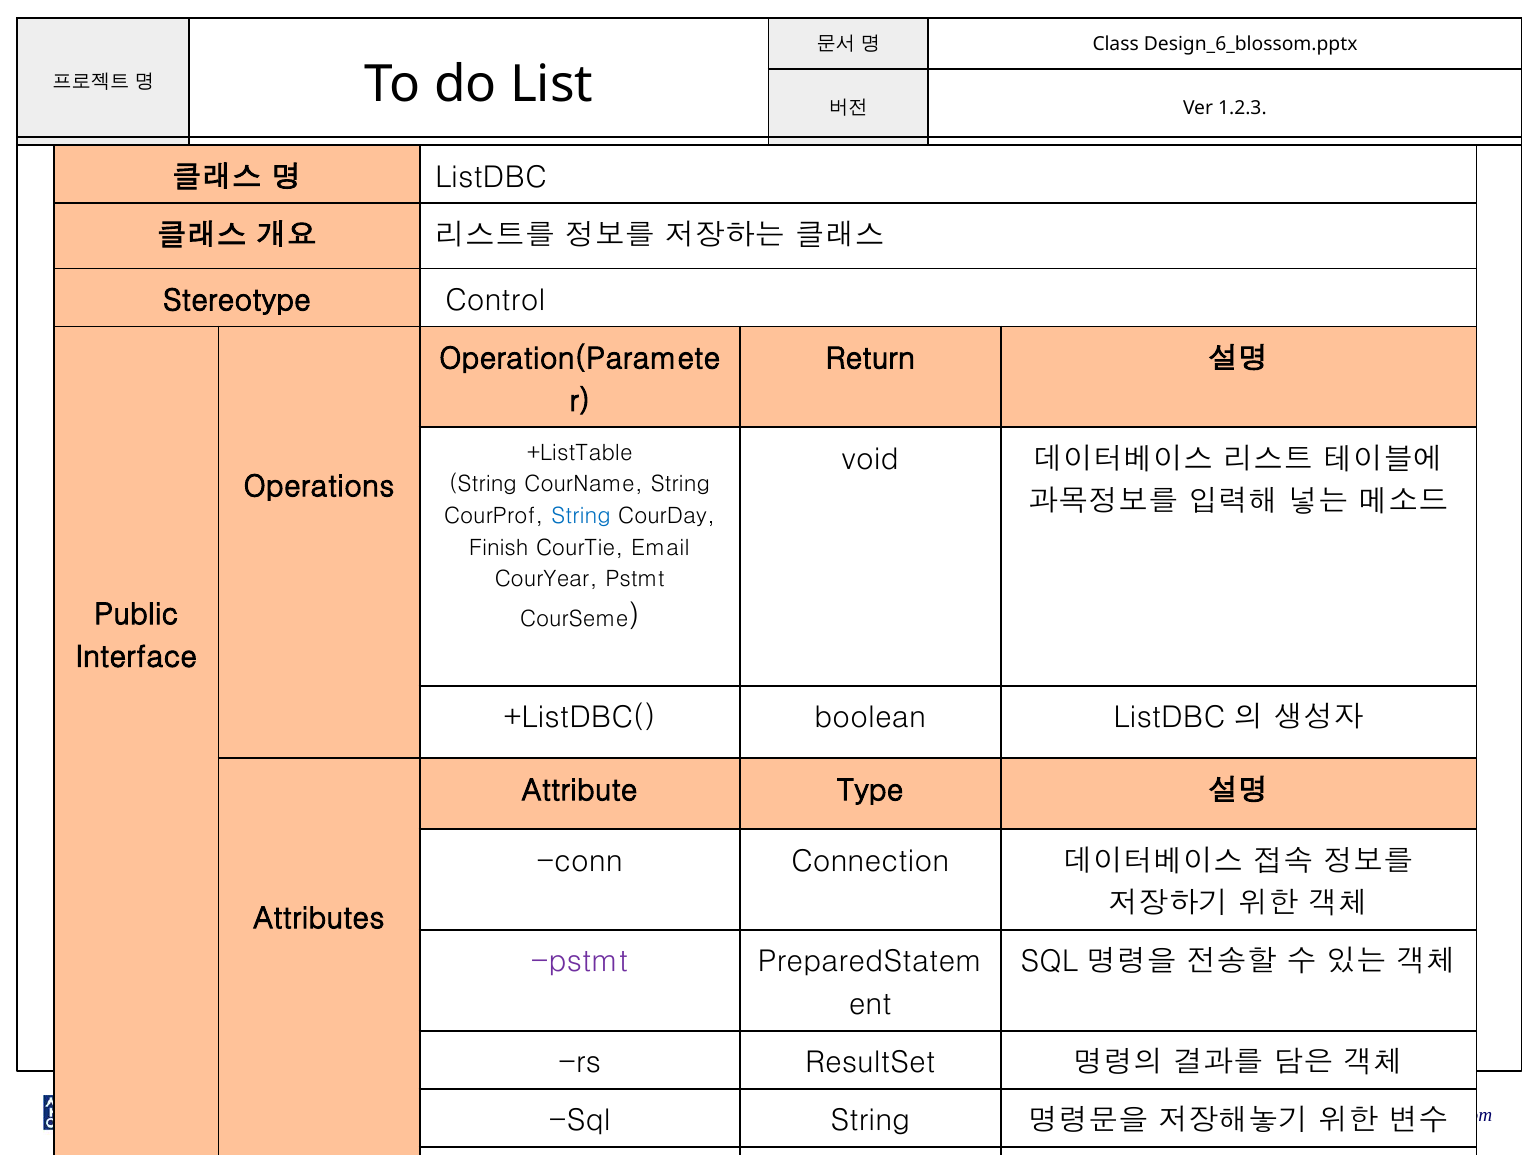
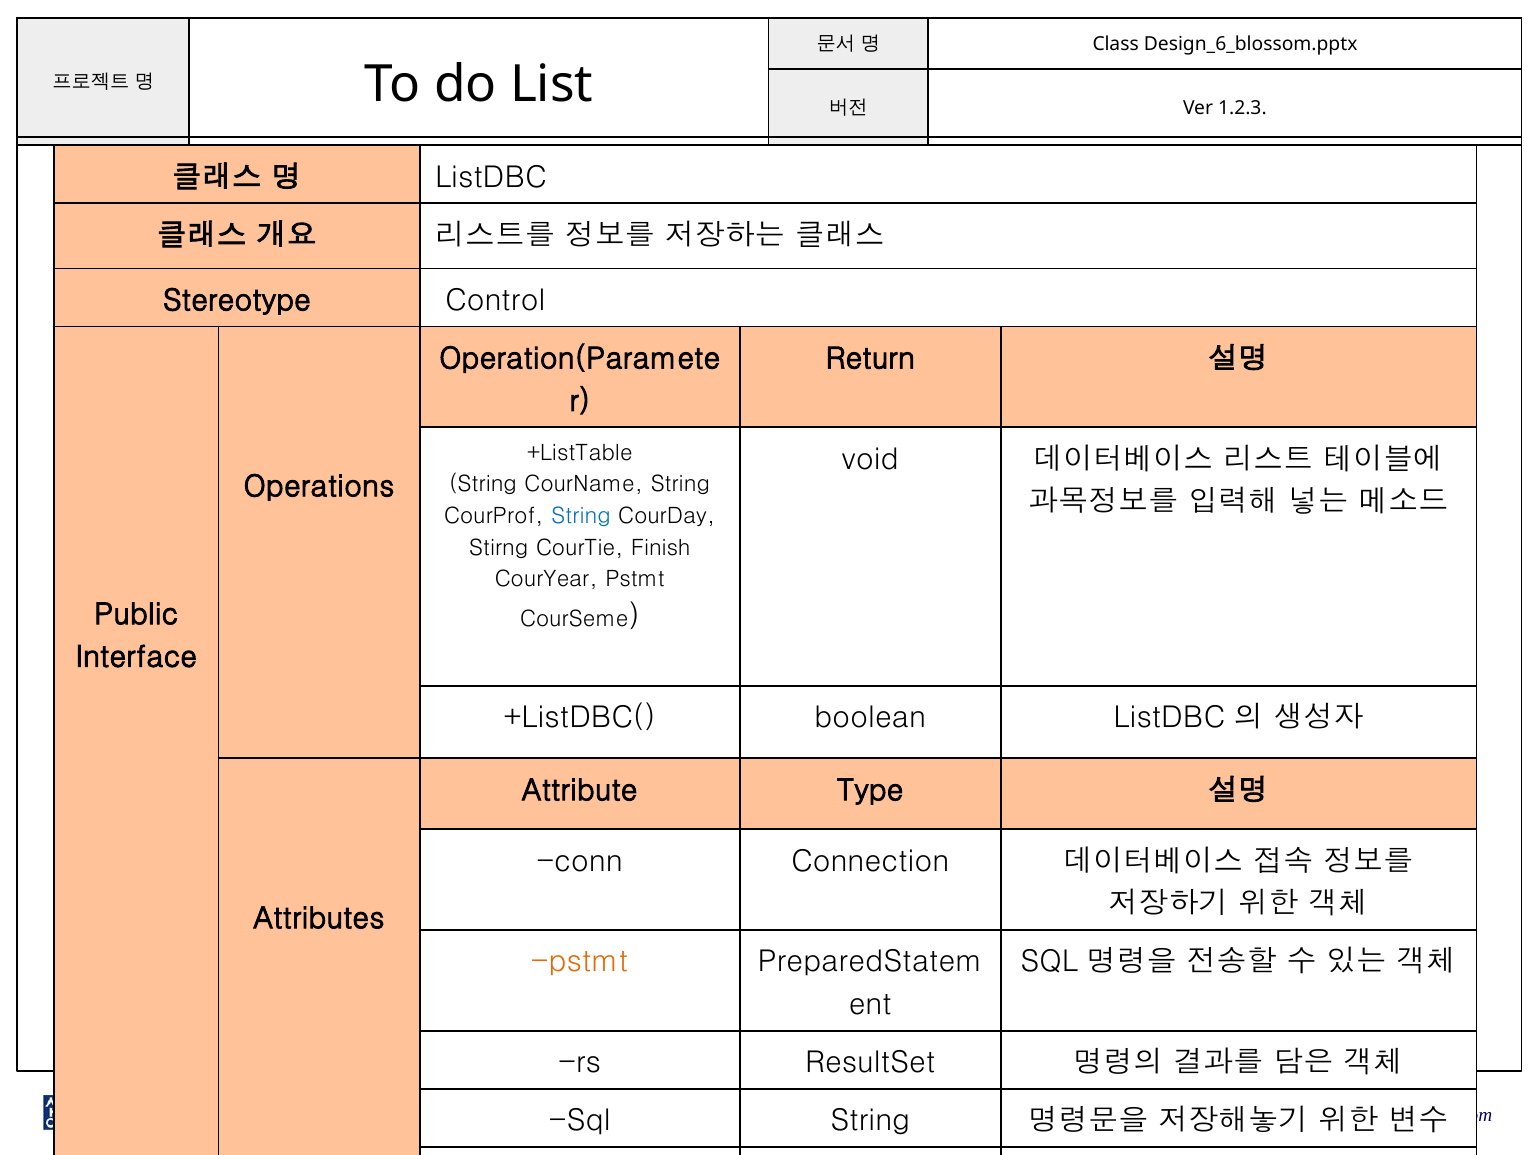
Finish: Finish -> Stirng
Email: Email -> Finish
pstmt at (580, 962) colour: purple -> orange
